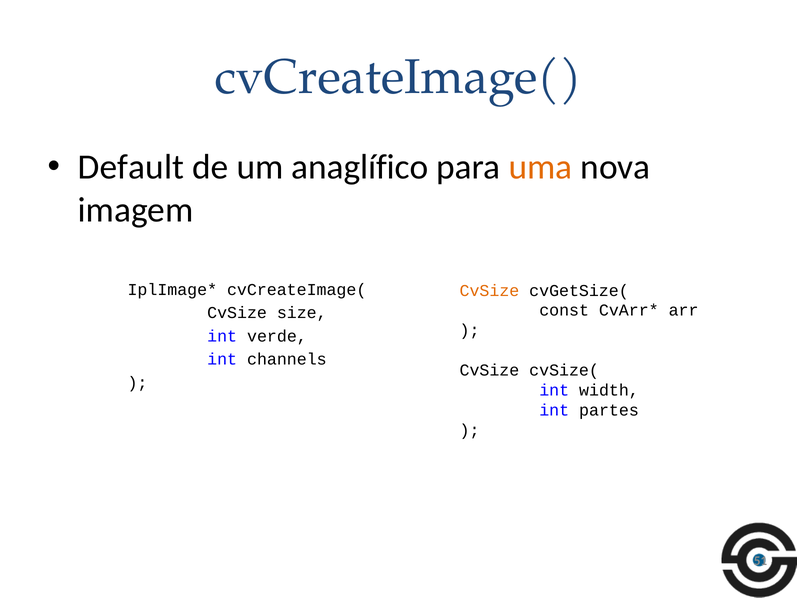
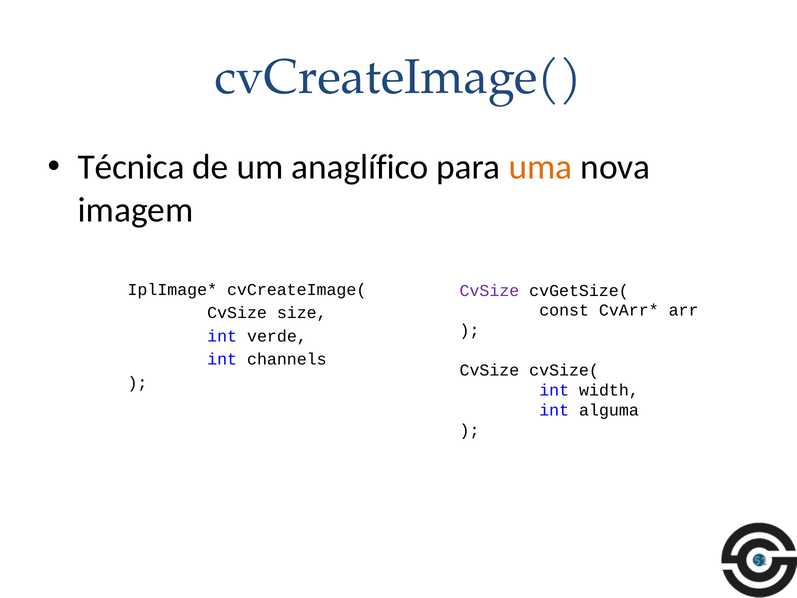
Default: Default -> Técnica
CvSize at (489, 290) colour: orange -> purple
partes: partes -> alguma
